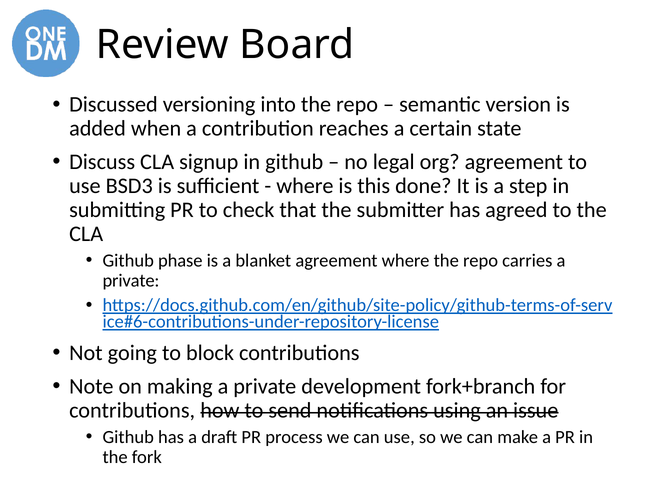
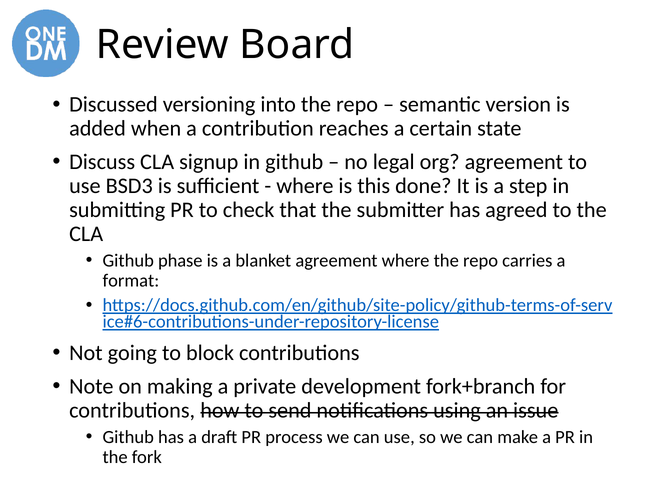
private at (131, 281): private -> format
